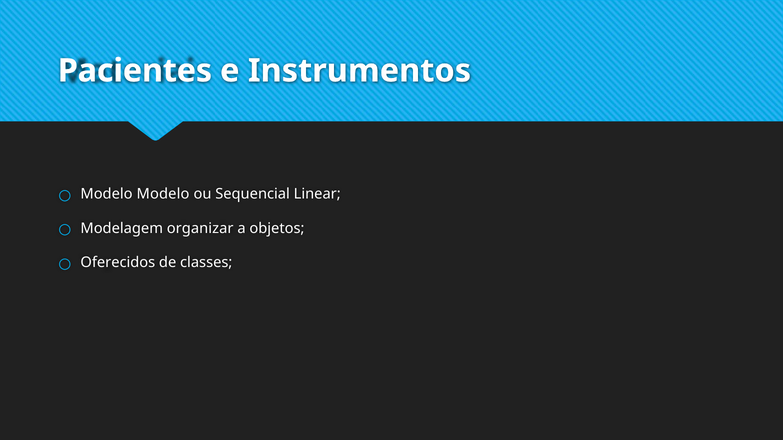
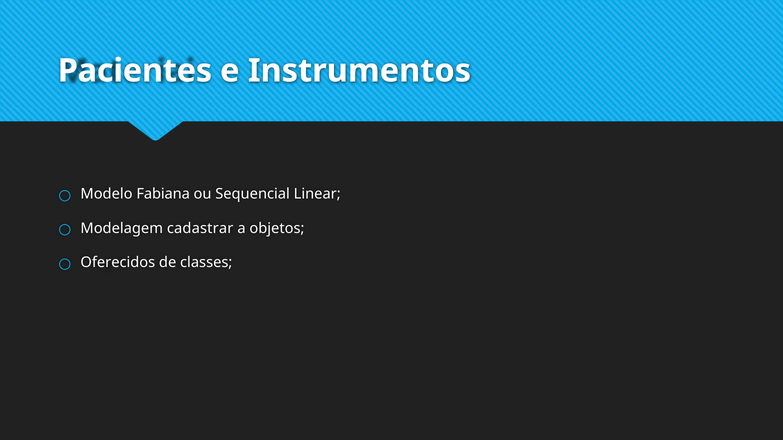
Modelo Modelo: Modelo -> Fabiana
organizar: organizar -> cadastrar
